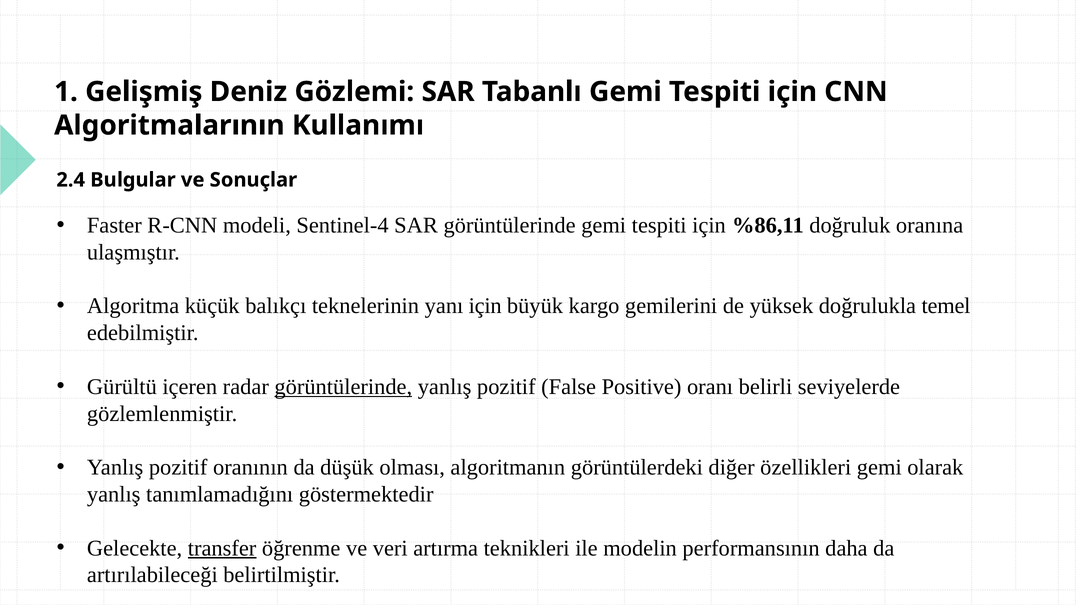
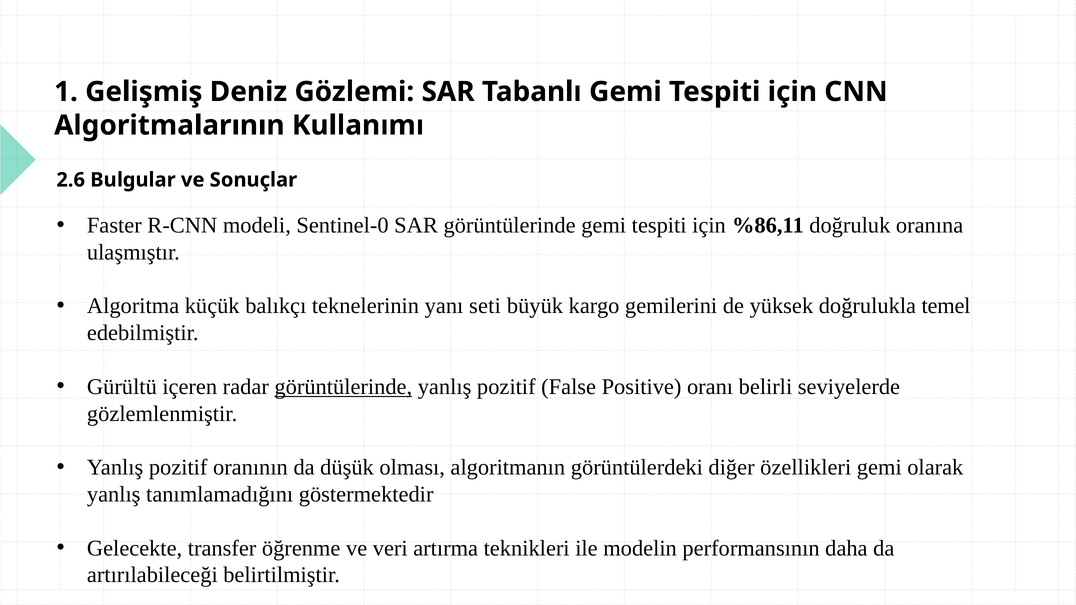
2.4: 2.4 -> 2.6
Sentinel-4: Sentinel-4 -> Sentinel-0
yanı için: için -> seti
transfer underline: present -> none
